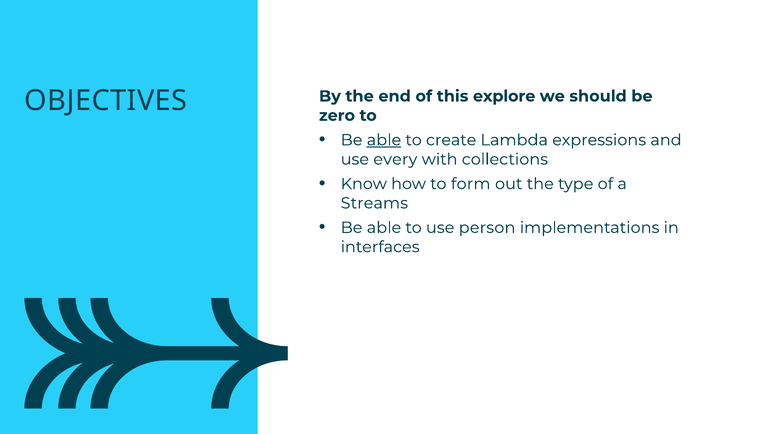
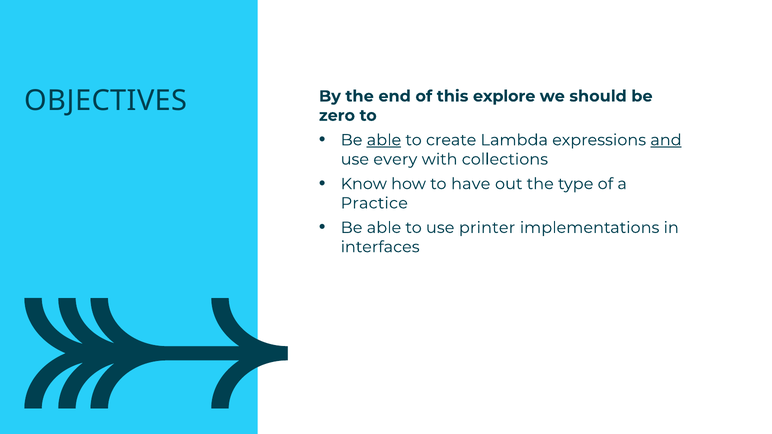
and underline: none -> present
form: form -> have
Streams: Streams -> Practice
person: person -> printer
